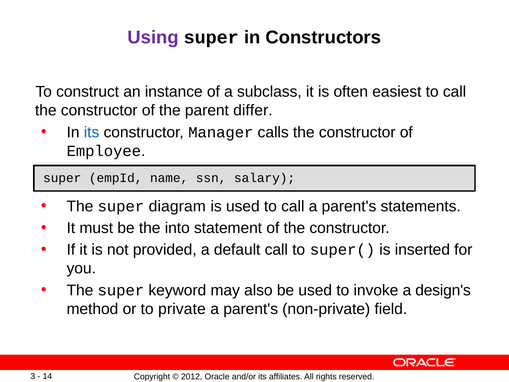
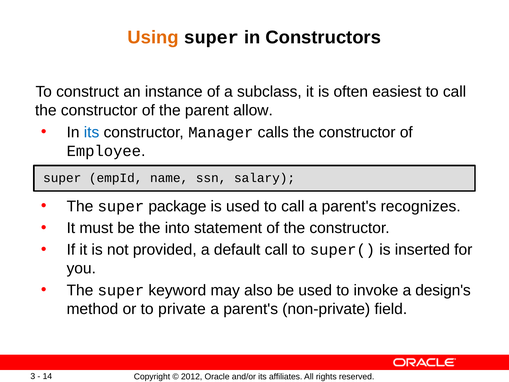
Using colour: purple -> orange
differ: differ -> allow
diagram: diagram -> package
statements: statements -> recognizes
